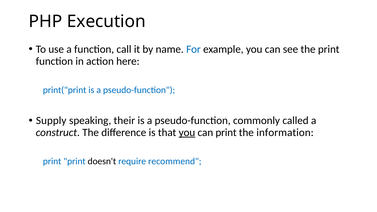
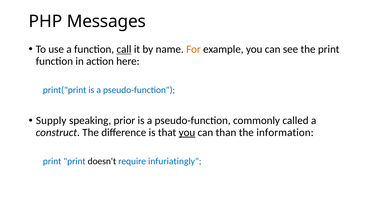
Execution: Execution -> Messages
call underline: none -> present
For colour: blue -> orange
their: their -> prior
can print: print -> than
recommend: recommend -> infuriatingly
